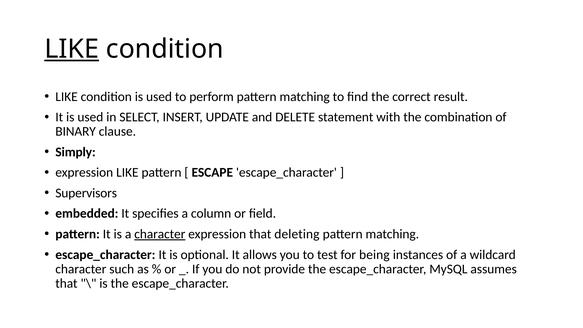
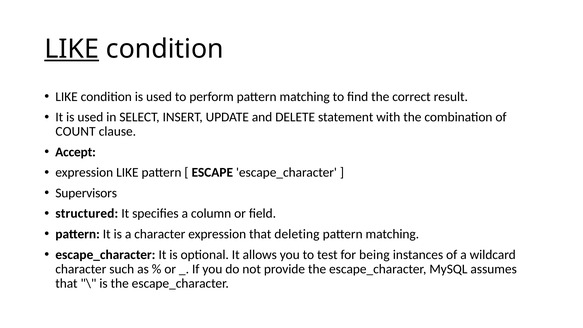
BINARY: BINARY -> COUNT
Simply: Simply -> Accept
embedded: embedded -> structured
character at (160, 234) underline: present -> none
